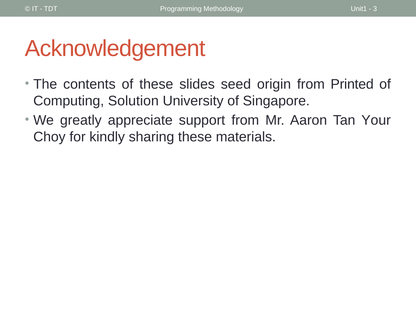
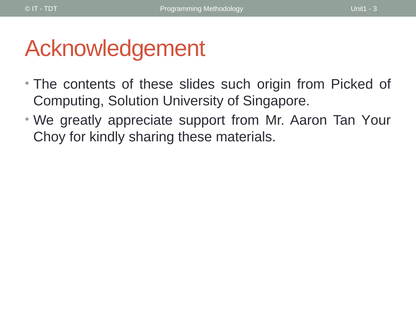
seed: seed -> such
Printed: Printed -> Picked
